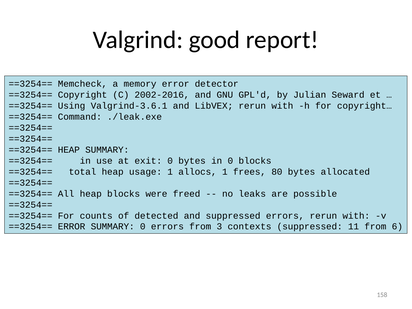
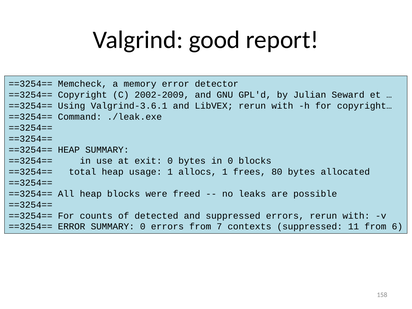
2002-2016: 2002-2016 -> 2002-2009
3: 3 -> 7
